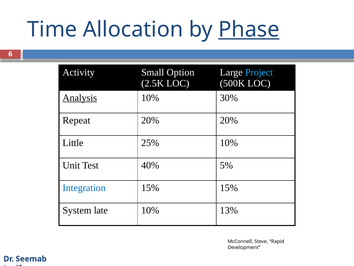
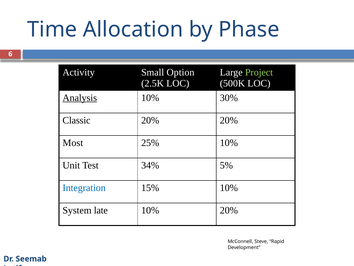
Phase underline: present -> none
Project colour: light blue -> light green
Repeat: Repeat -> Classic
Little: Little -> Most
40%: 40% -> 34%
15% 15%: 15% -> 10%
10% 13%: 13% -> 20%
